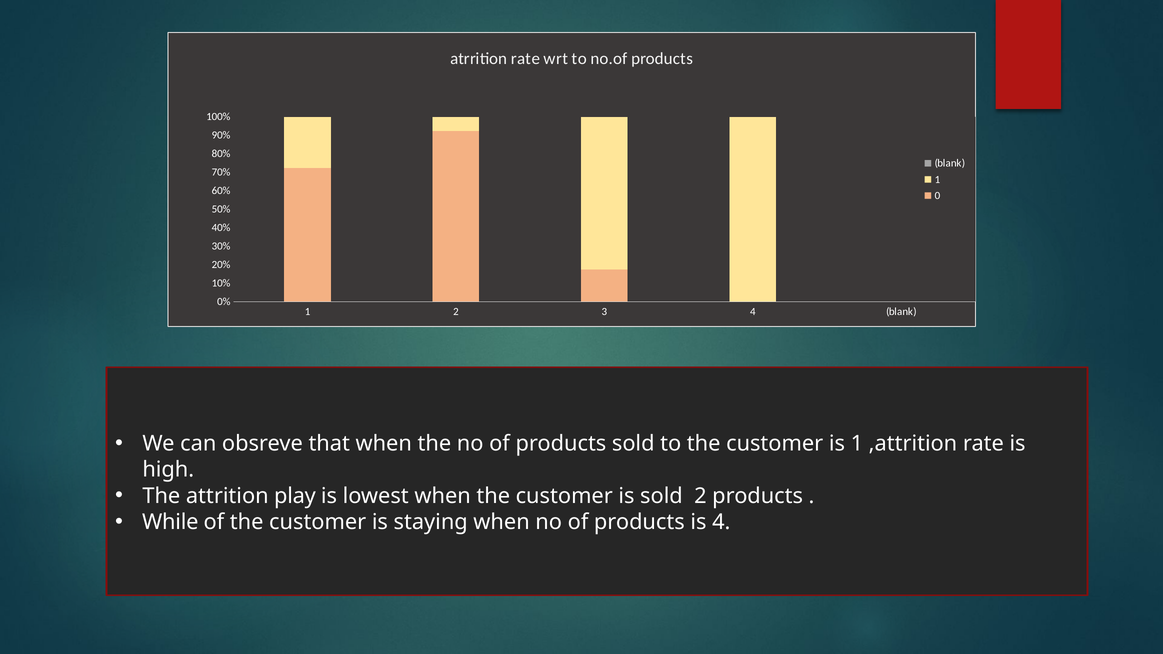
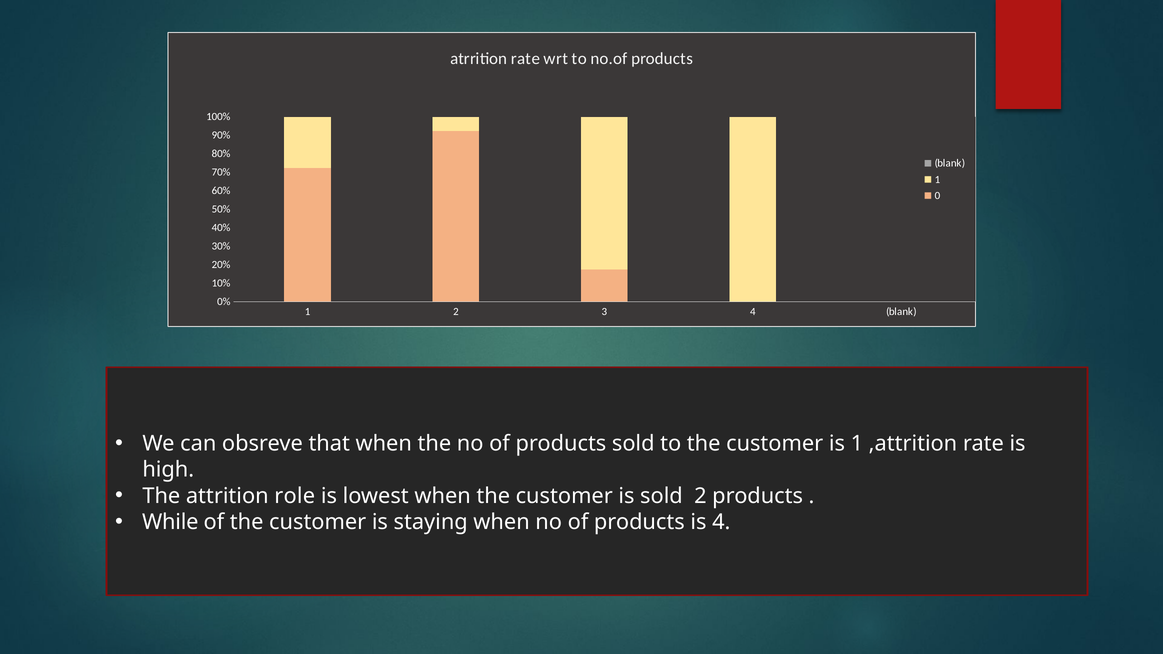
play: play -> role
